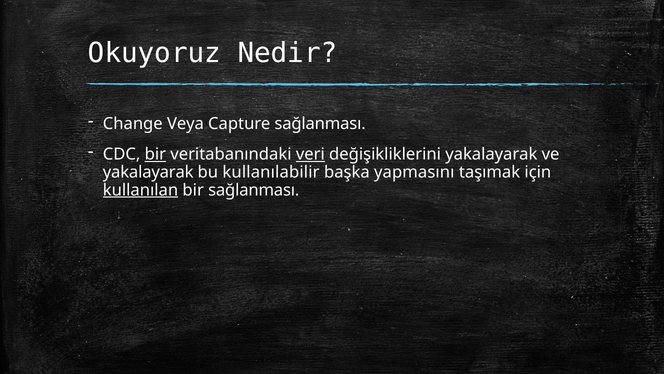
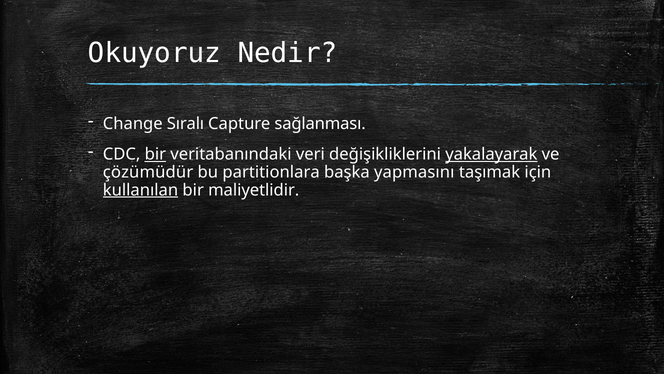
Veya: Veya -> Sıralı
veri underline: present -> none
yakalayarak at (491, 154) underline: none -> present
yakalayarak at (148, 172): yakalayarak -> çözümüdür
kullanılabilir: kullanılabilir -> partitionlara
bir sağlanması: sağlanması -> maliyetlidir
